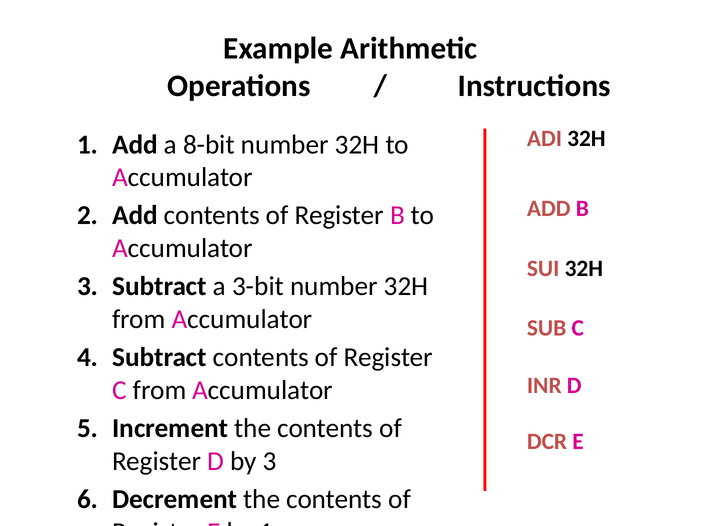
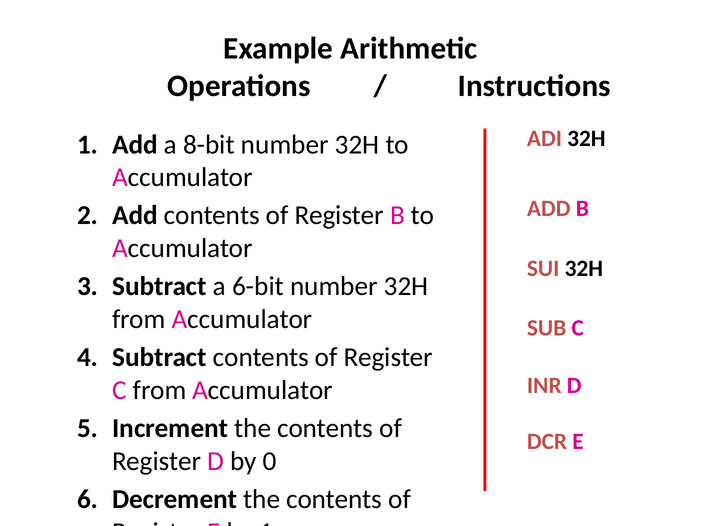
3-bit: 3-bit -> 6-bit
by 3: 3 -> 0
